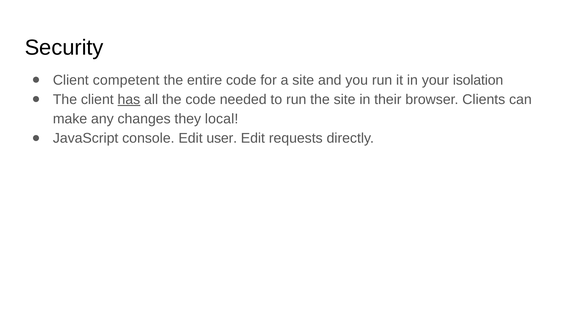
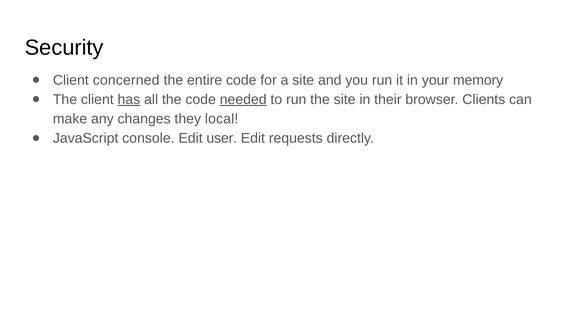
competent: competent -> concerned
isolation: isolation -> memory
needed underline: none -> present
